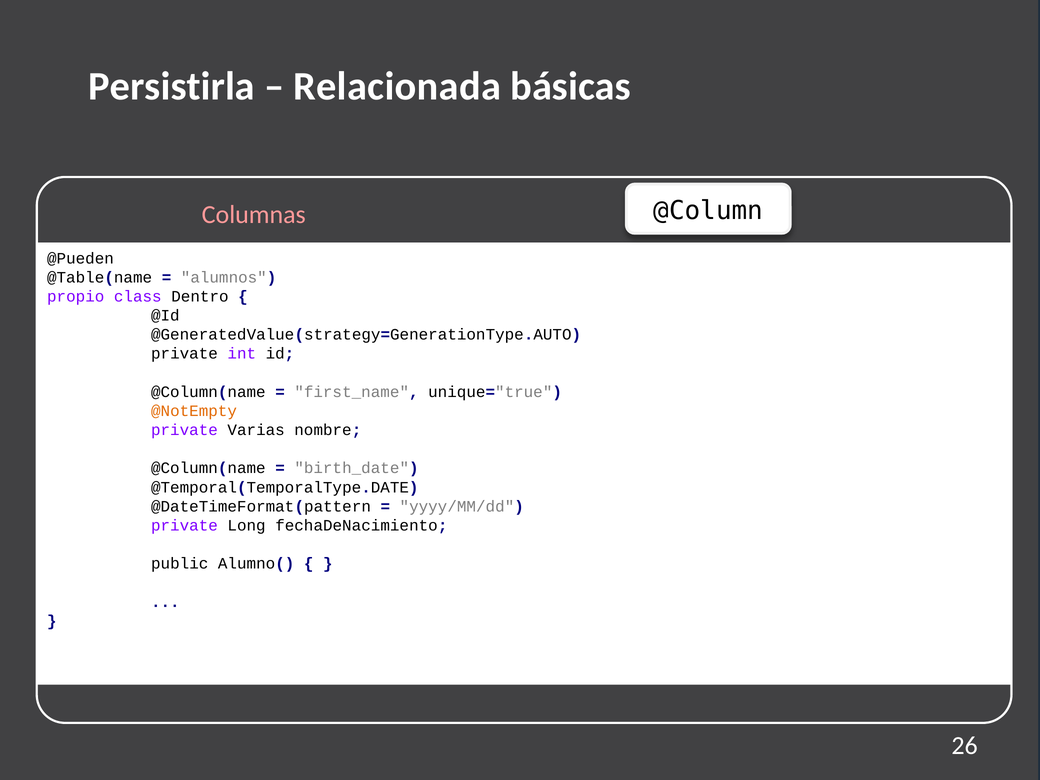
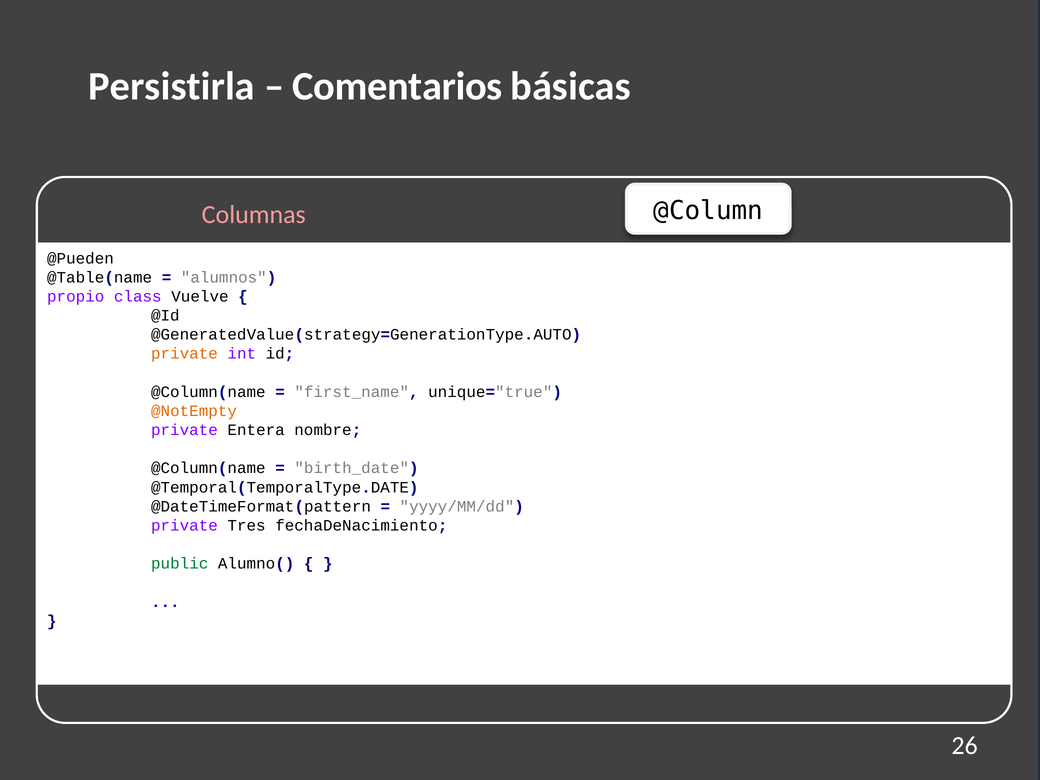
Relacionada: Relacionada -> Comentarios
Dentro: Dentro -> Vuelve
private at (184, 354) colour: black -> orange
Varias: Varias -> Entera
Long: Long -> Tres
public colour: black -> green
